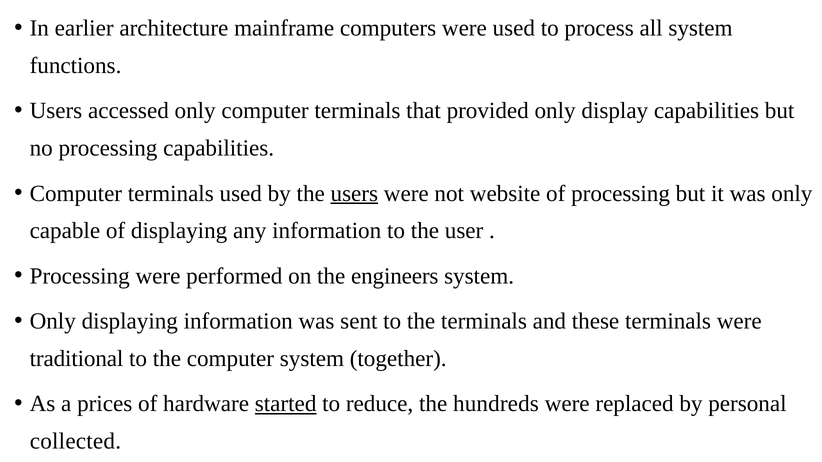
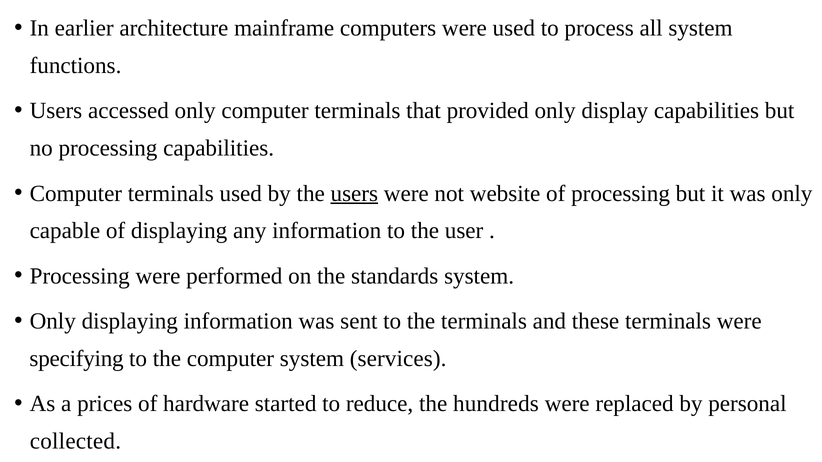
engineers: engineers -> standards
traditional: traditional -> specifying
together: together -> services
started underline: present -> none
